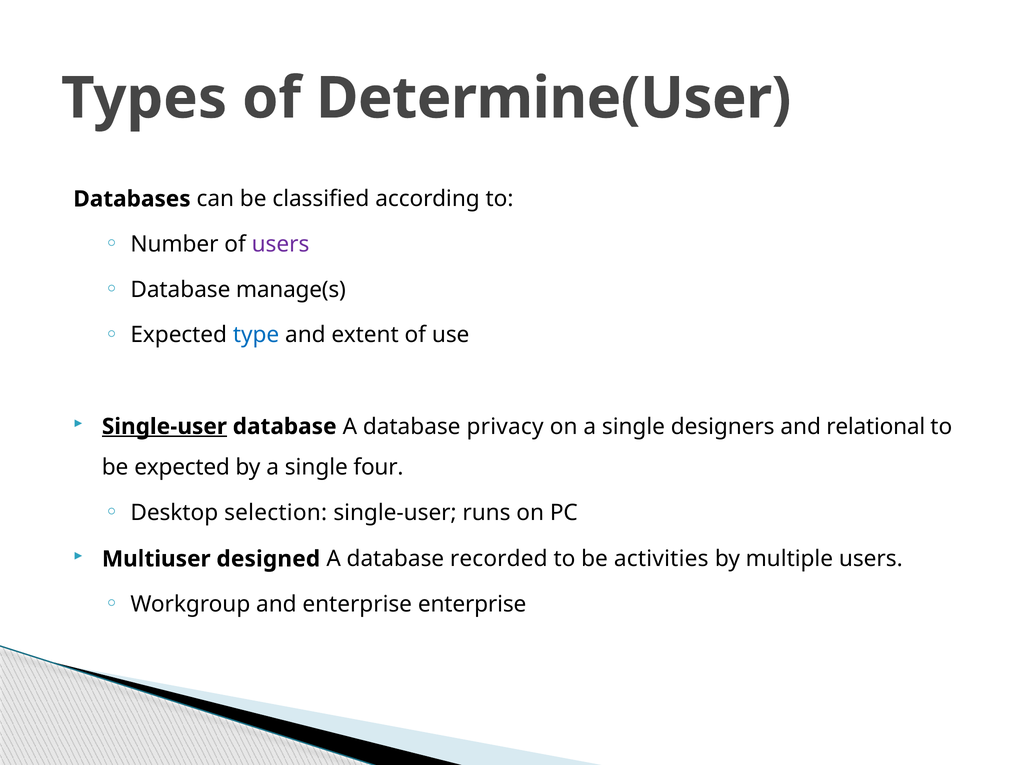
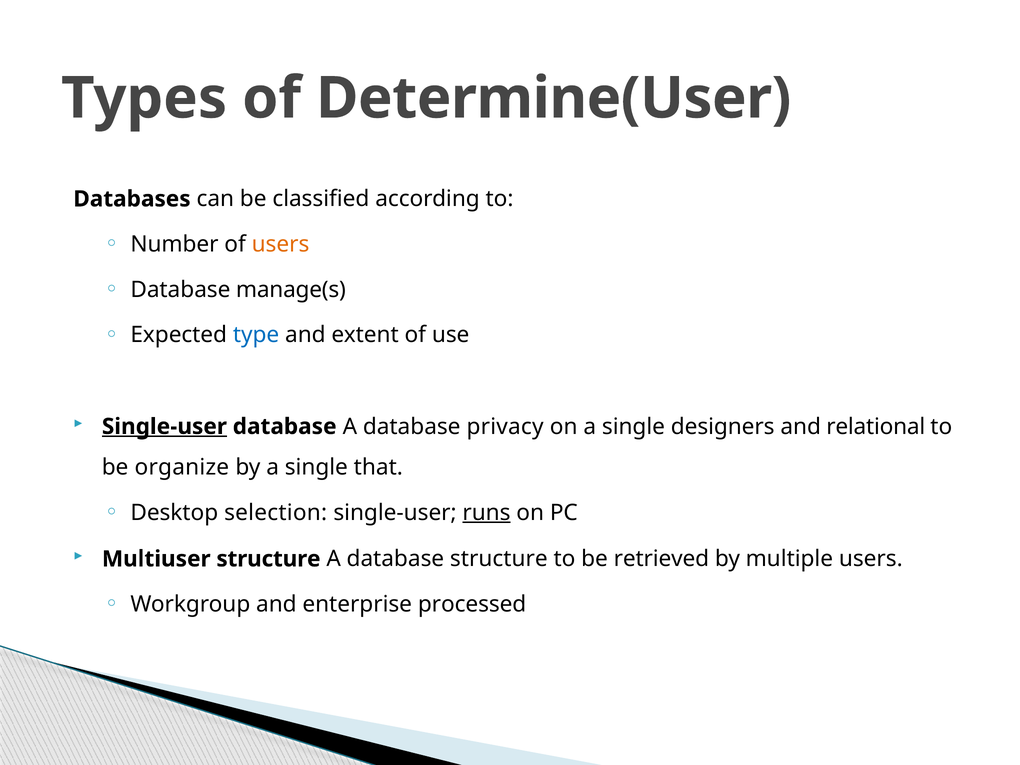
users at (281, 244) colour: purple -> orange
be expected: expected -> organize
four: four -> that
runs underline: none -> present
Multiuser designed: designed -> structure
database recorded: recorded -> structure
activities: activities -> retrieved
enterprise enterprise: enterprise -> processed
